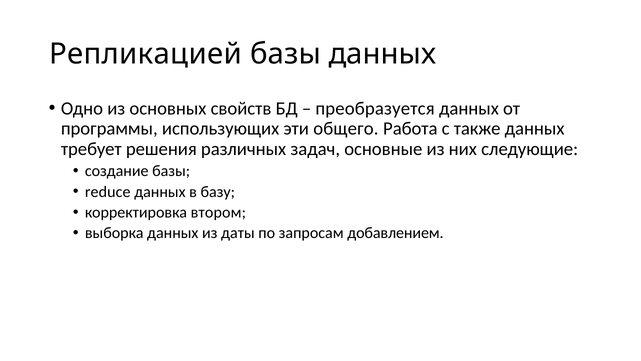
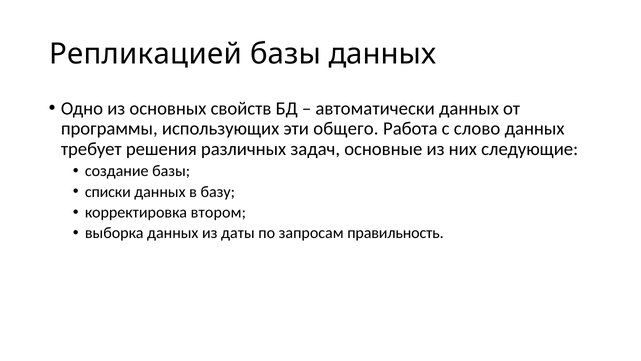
преобразуется: преобразуется -> автоматически
также: также -> слово
reduce: reduce -> списки
добавлением: добавлением -> правильность
